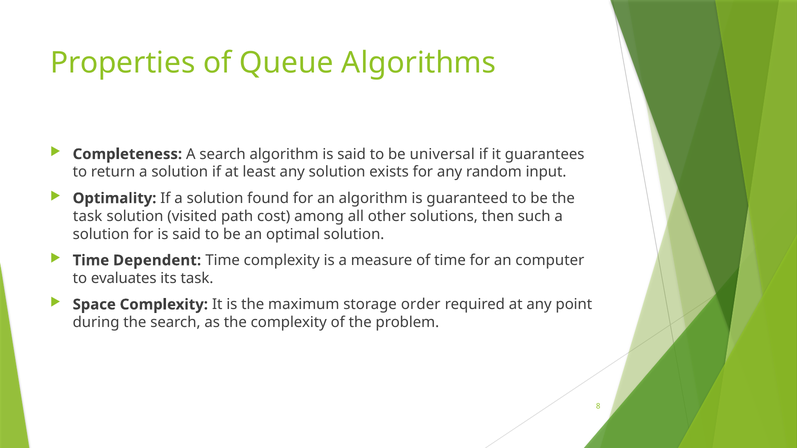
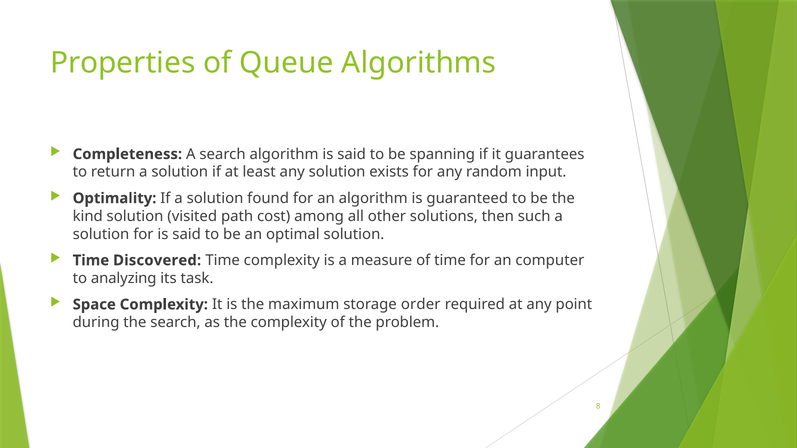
universal: universal -> spanning
task at (88, 216): task -> kind
Dependent: Dependent -> Discovered
evaluates: evaluates -> analyzing
